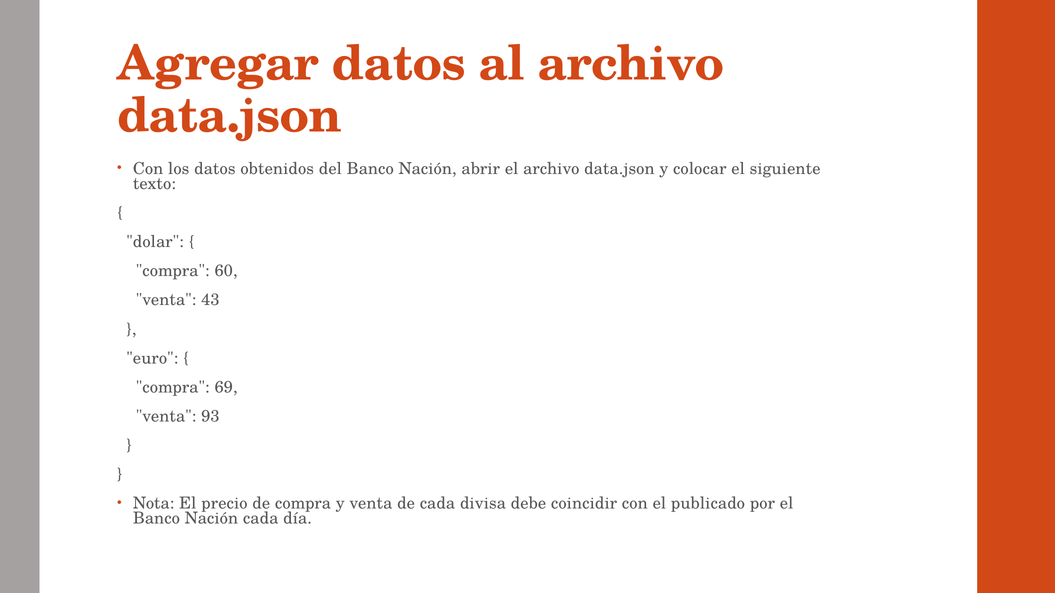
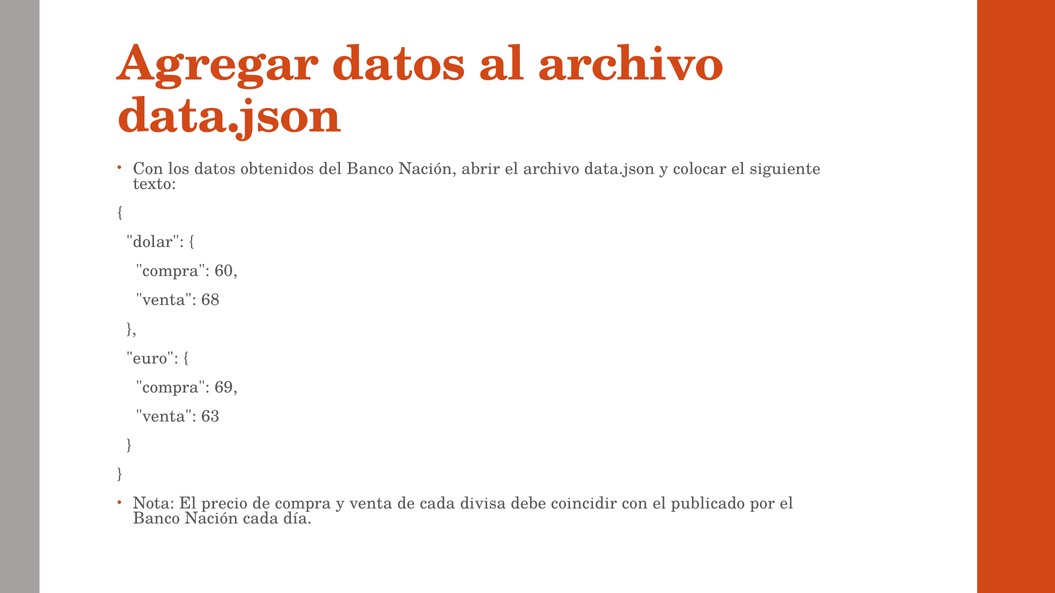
43: 43 -> 68
93: 93 -> 63
